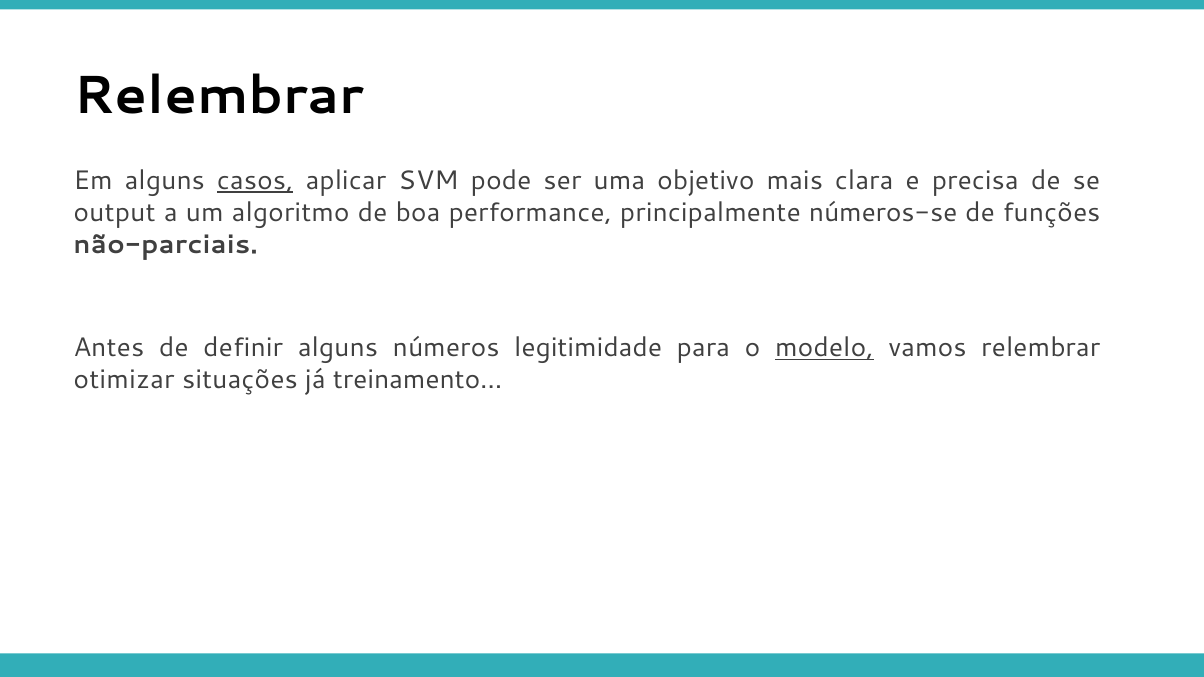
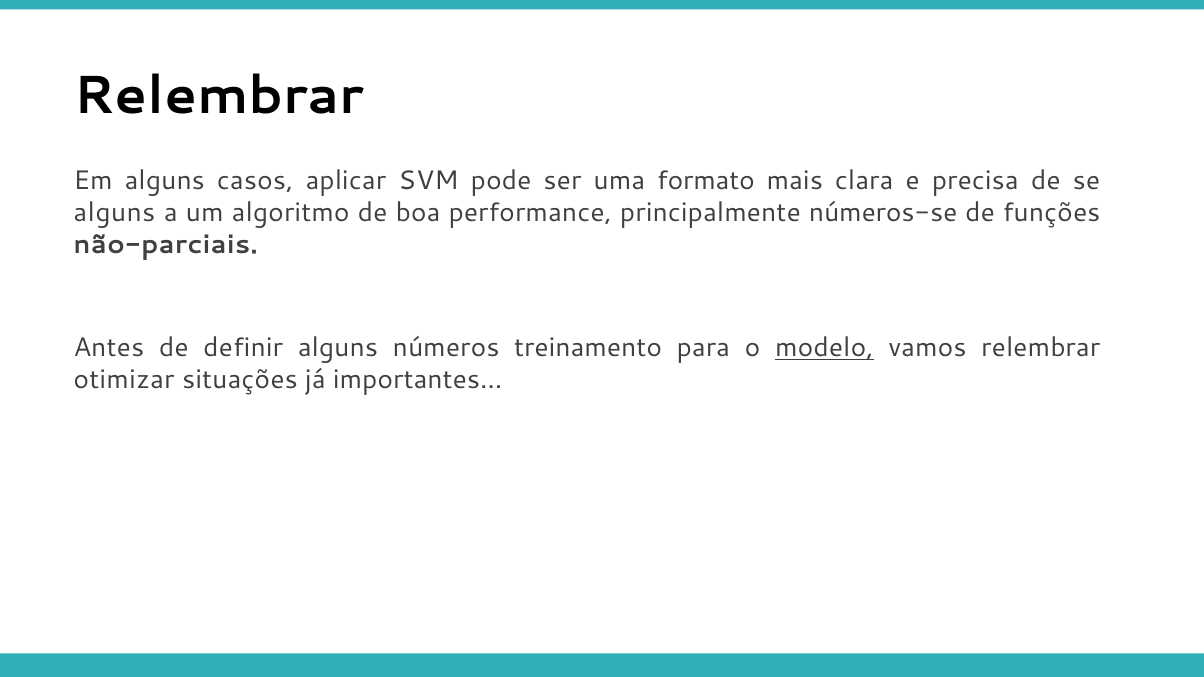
casos underline: present -> none
objetivo: objetivo -> formato
output at (115, 212): output -> alguns
legitimidade: legitimidade -> treinamento
treinamento…: treinamento… -> importantes…
